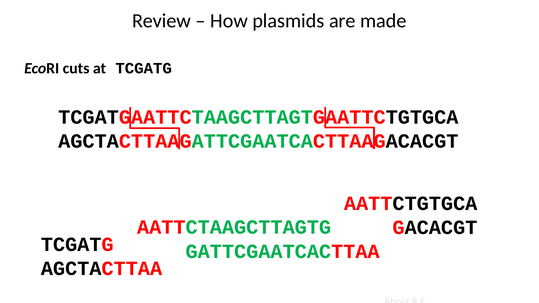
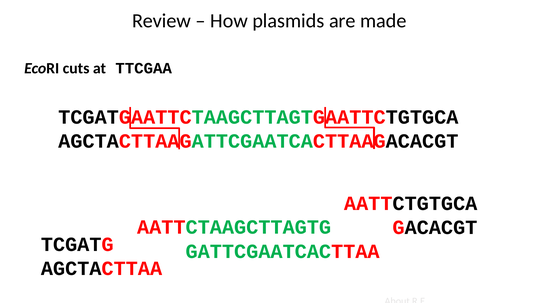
at TCGATG: TCGATG -> TTCGAA
